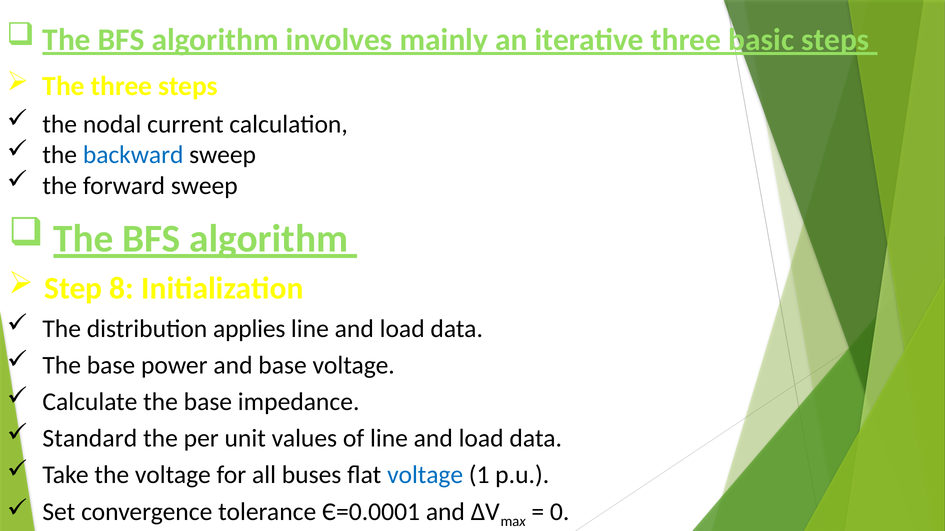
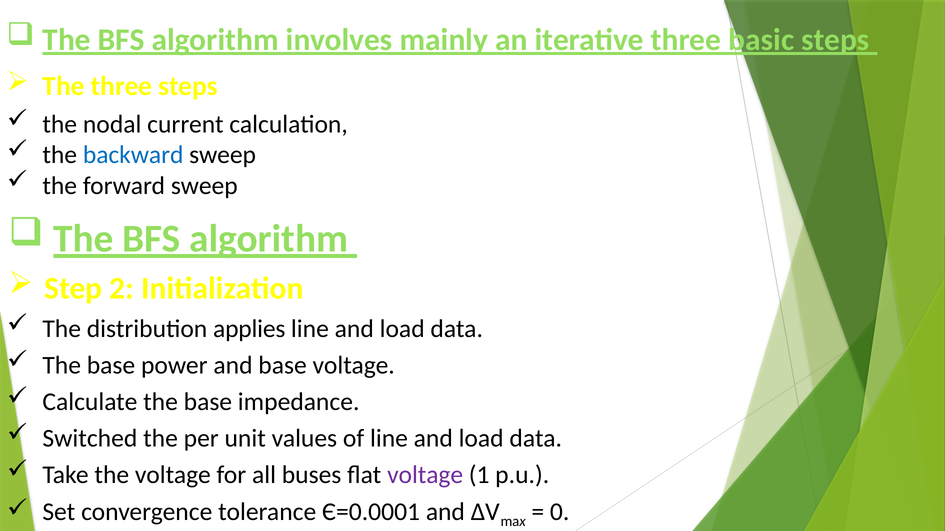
8: 8 -> 2
Standard: Standard -> Switched
voltage at (425, 476) colour: blue -> purple
